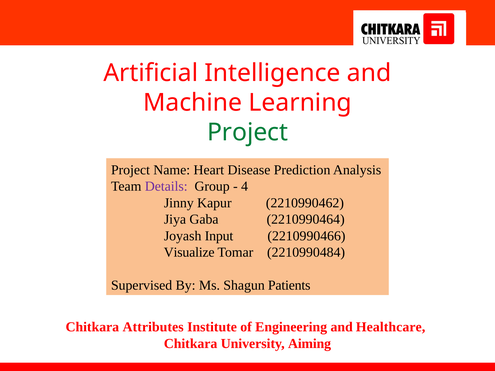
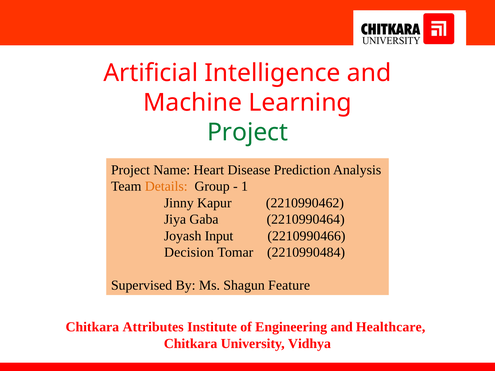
Details colour: purple -> orange
4: 4 -> 1
Visualize: Visualize -> Decision
Patients: Patients -> Feature
Aiming: Aiming -> Vidhya
